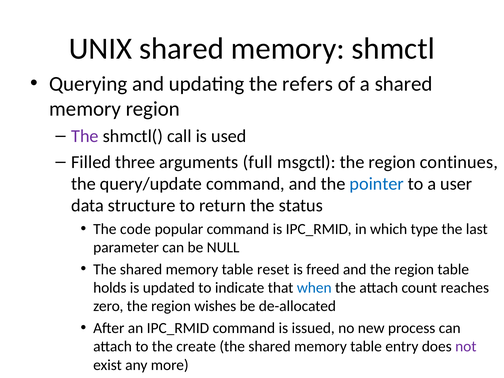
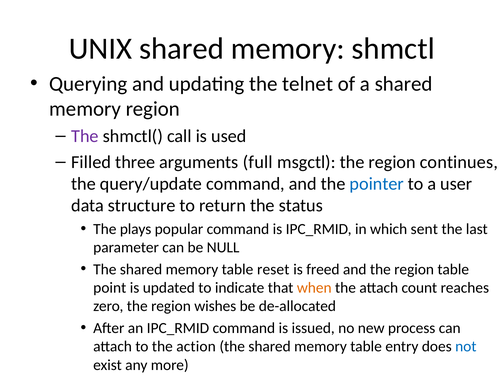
refers: refers -> telnet
code: code -> plays
type: type -> sent
holds: holds -> point
when colour: blue -> orange
create: create -> action
not colour: purple -> blue
